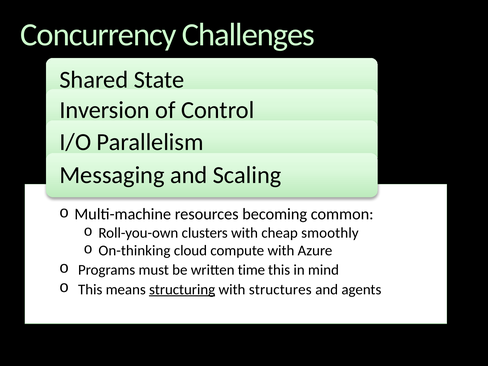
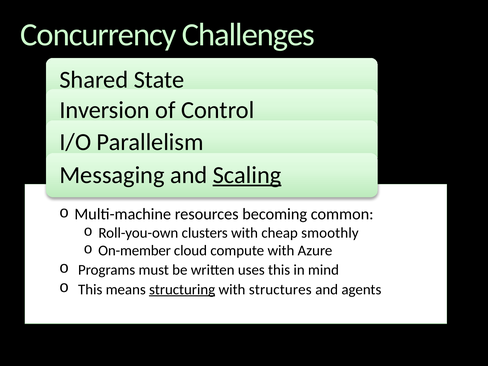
Scaling underline: none -> present
On-thinking: On-thinking -> On-member
time: time -> uses
